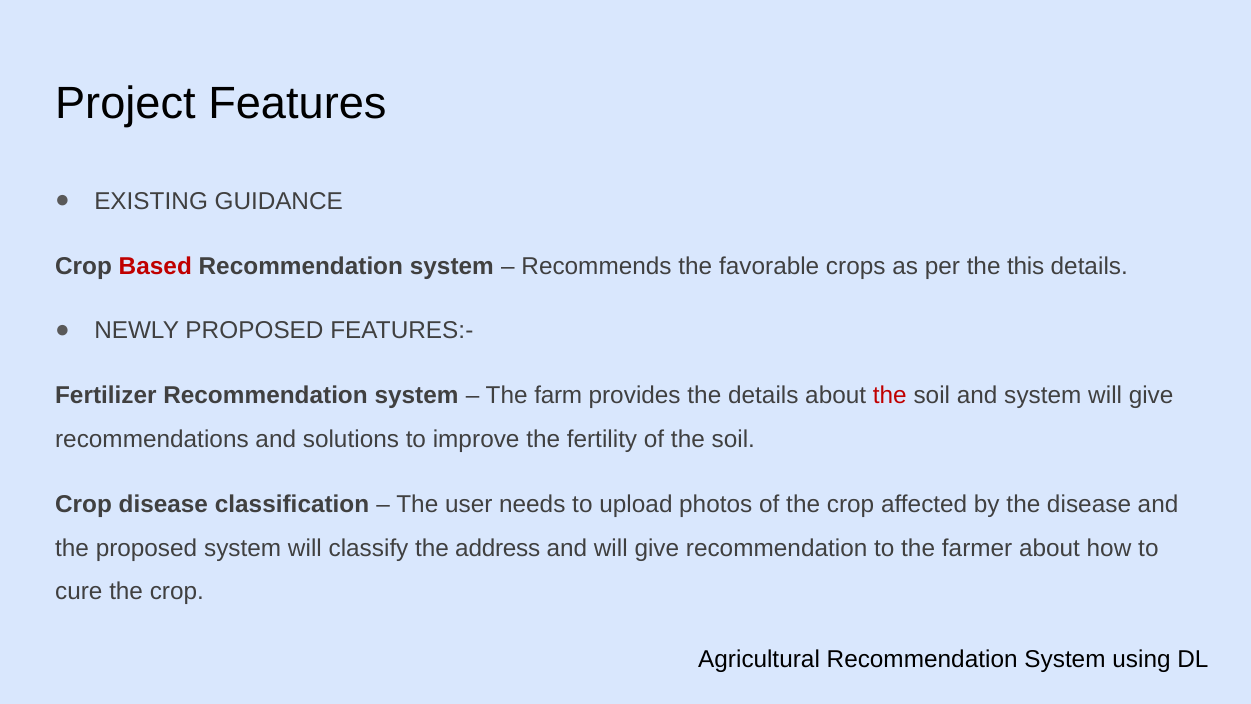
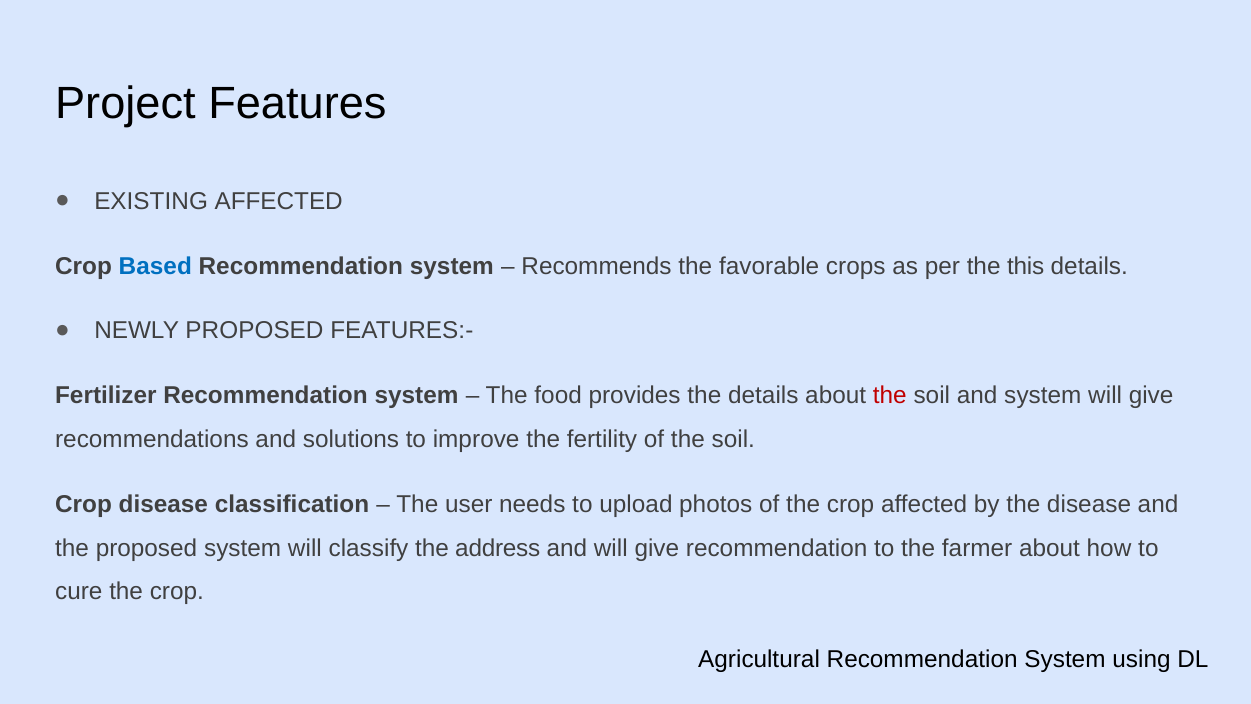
EXISTING GUIDANCE: GUIDANCE -> AFFECTED
Based colour: red -> blue
farm: farm -> food
